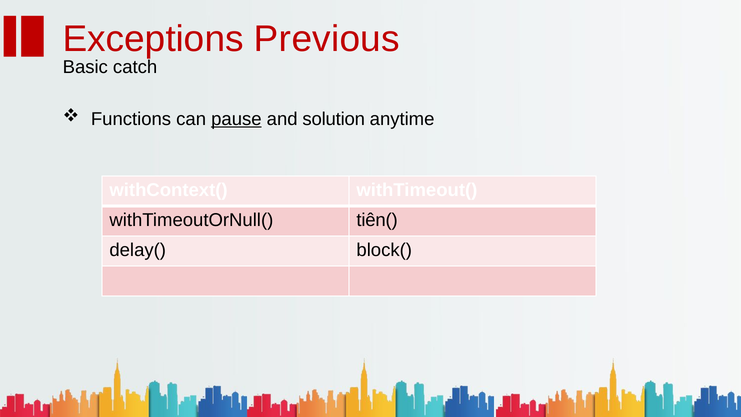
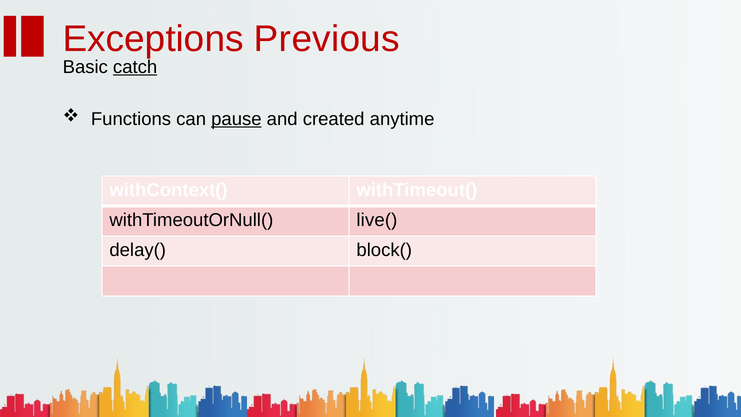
catch underline: none -> present
solution: solution -> created
tiên(: tiên( -> live(
